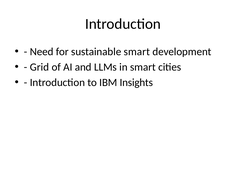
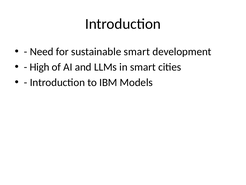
Grid: Grid -> High
Insights: Insights -> Models
